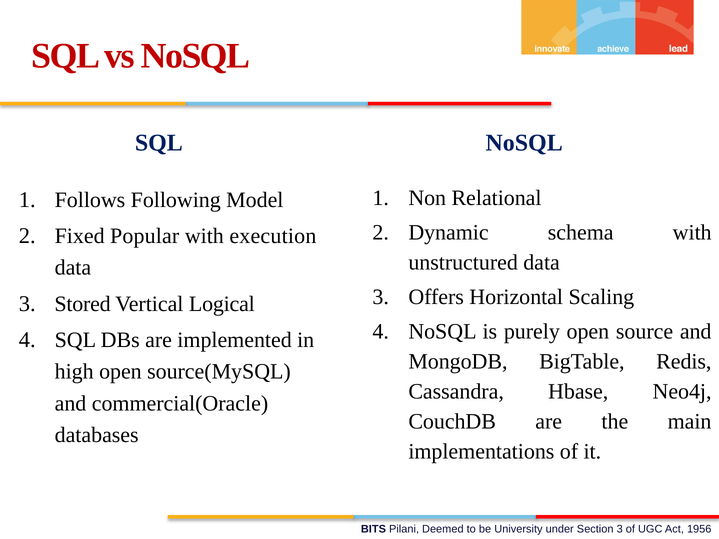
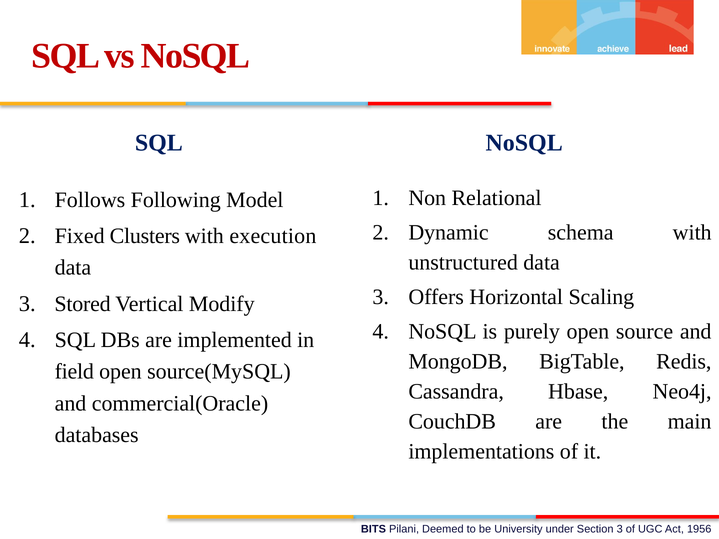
Popular: Popular -> Clusters
Logical: Logical -> Modify
high: high -> field
